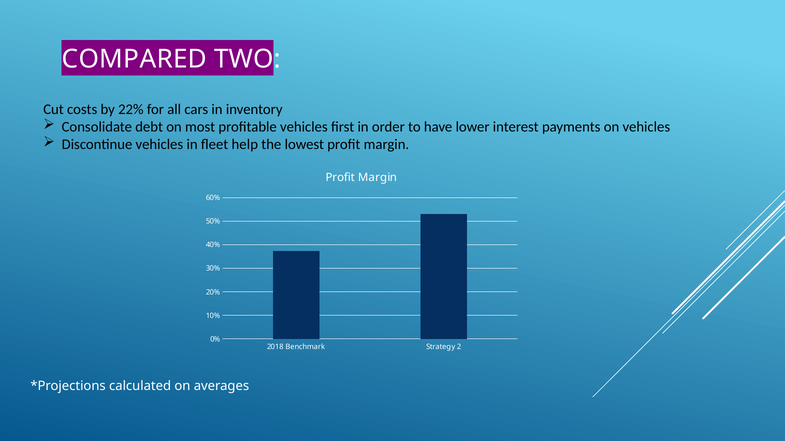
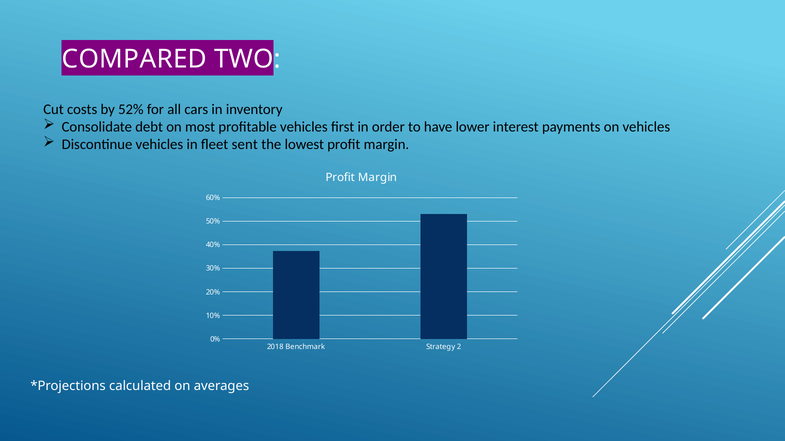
22%: 22% -> 52%
help: help -> sent
